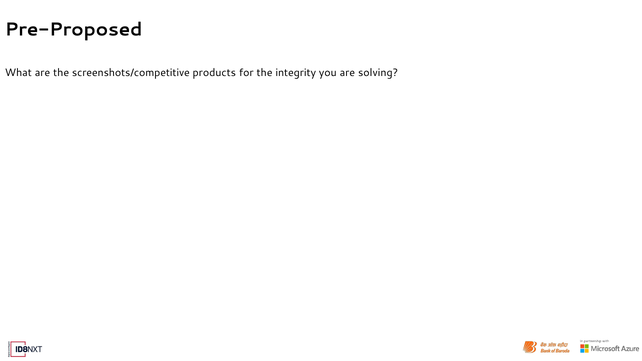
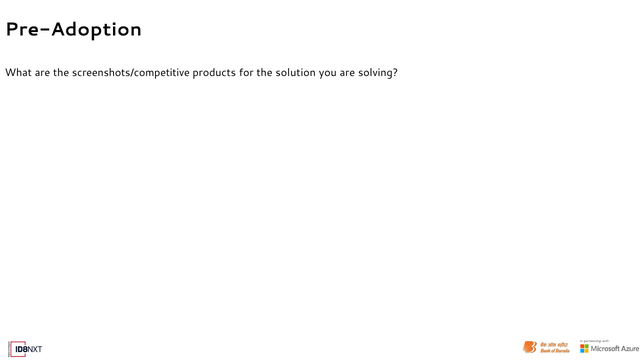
Pre-Proposed: Pre-Proposed -> Pre-Adoption
integrity: integrity -> solution
